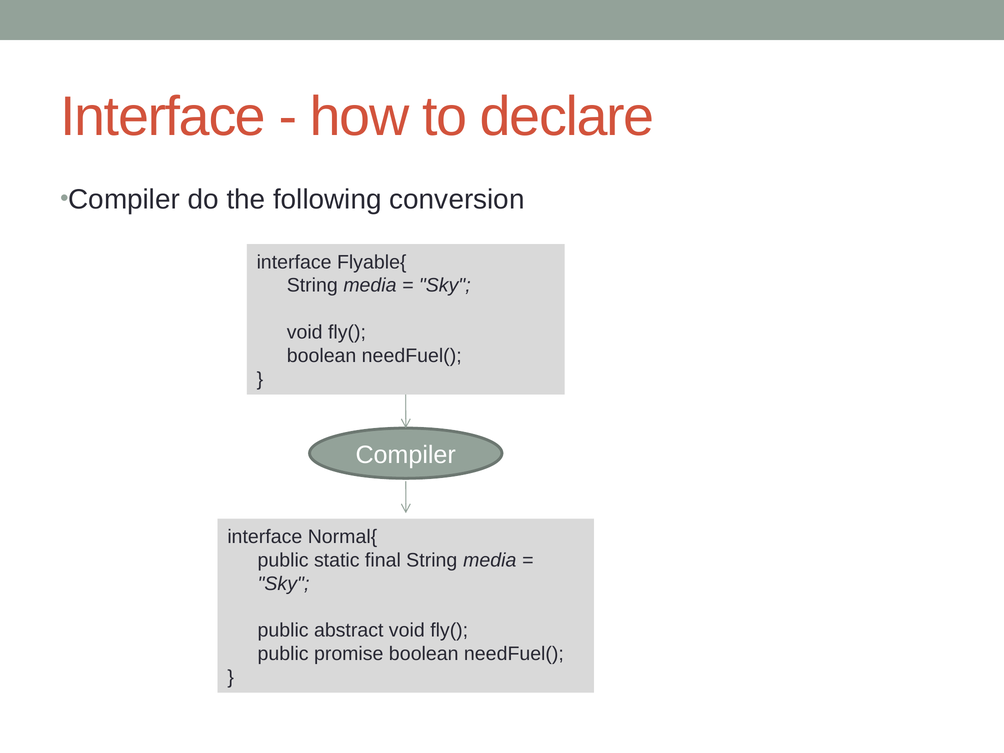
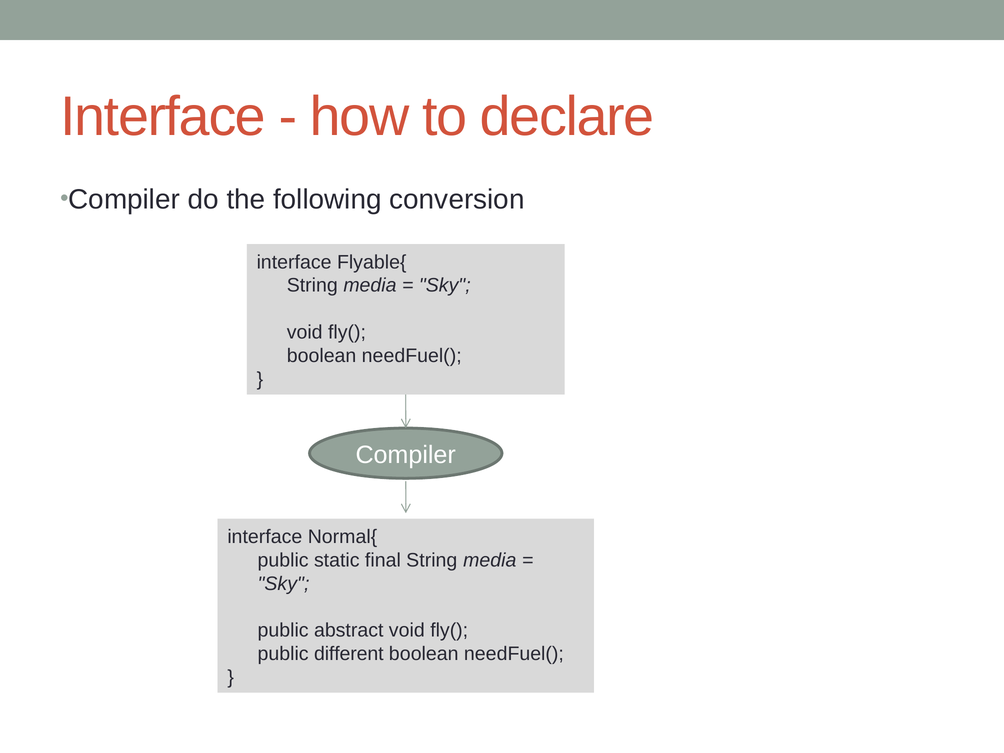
promise: promise -> different
